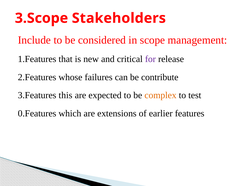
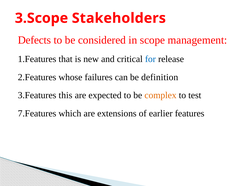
Include: Include -> Defects
for colour: purple -> blue
contribute: contribute -> definition
0.Features: 0.Features -> 7.Features
